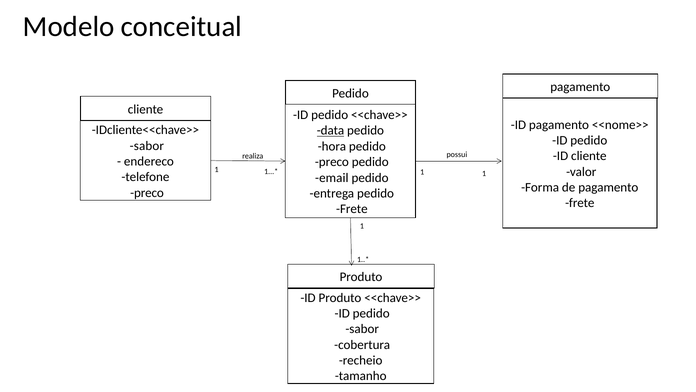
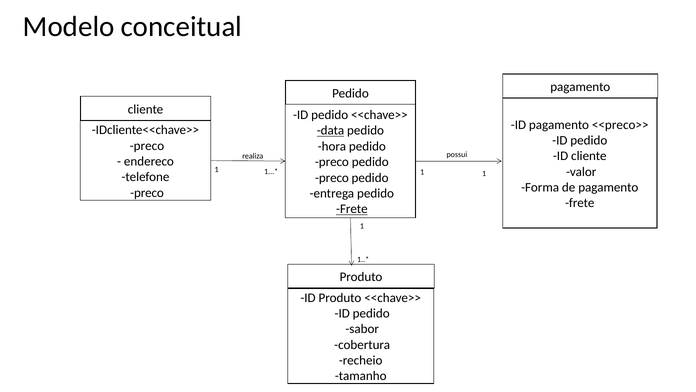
<<nome>>: <<nome>> -> <<preco>>
sabor at (147, 146): sabor -> preco
email at (332, 177): email -> preco
Frete at (352, 209) underline: none -> present
